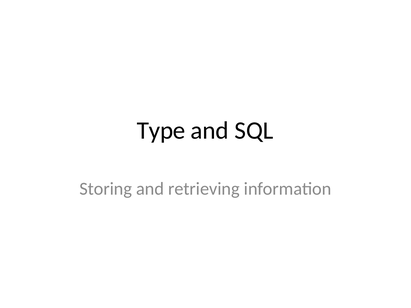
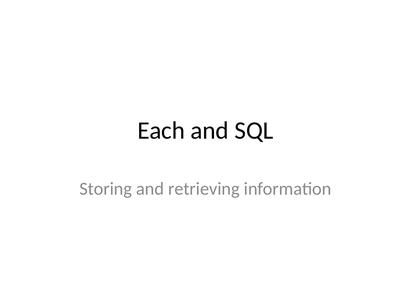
Type: Type -> Each
